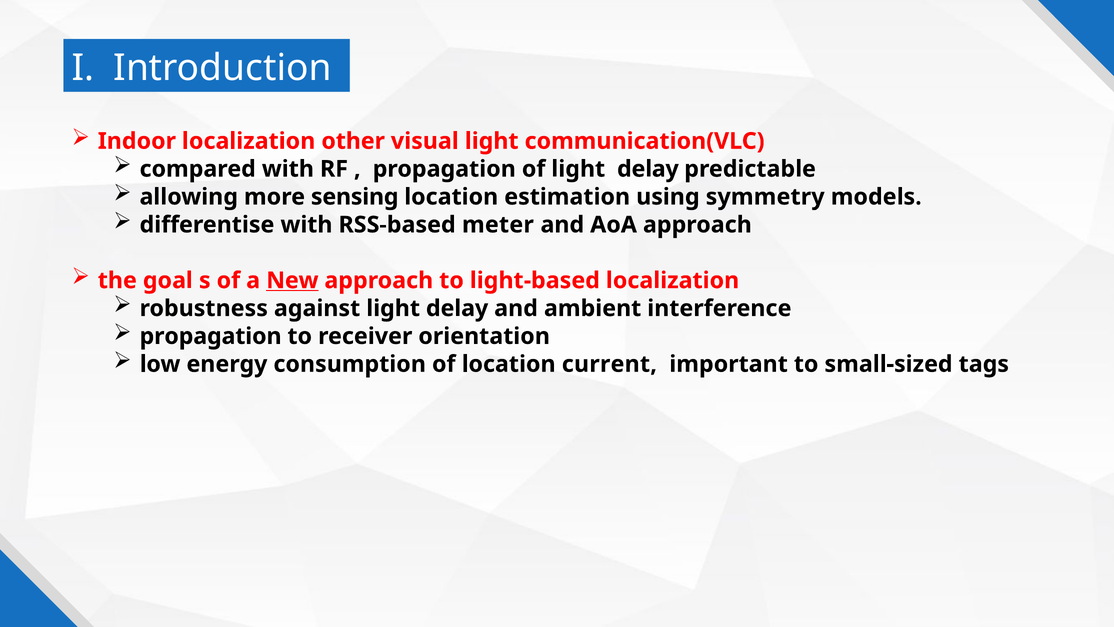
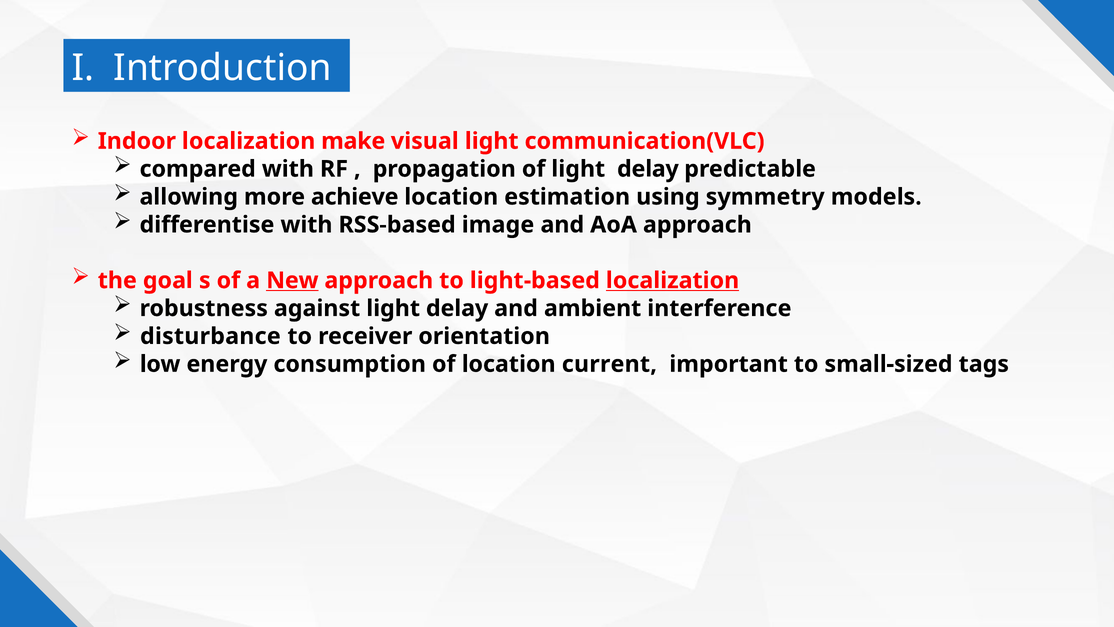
other: other -> make
sensing: sensing -> achieve
meter: meter -> image
localization at (673, 280) underline: none -> present
propagation at (211, 336): propagation -> disturbance
